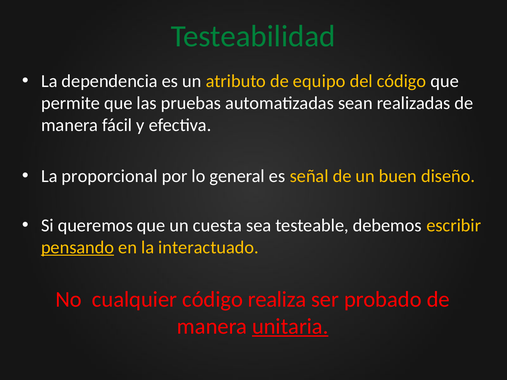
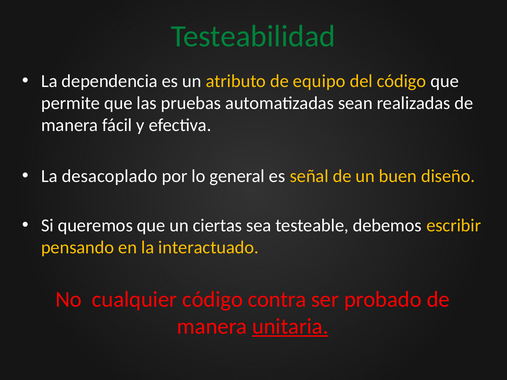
proporcional: proporcional -> desacoplado
cuesta: cuesta -> ciertas
pensando underline: present -> none
realiza: realiza -> contra
